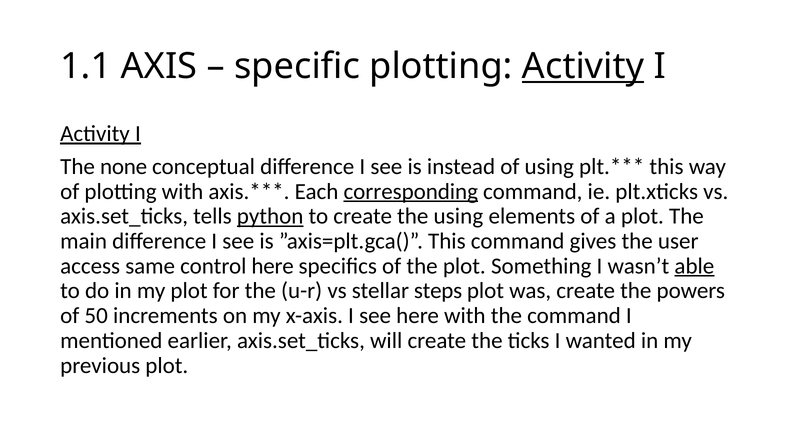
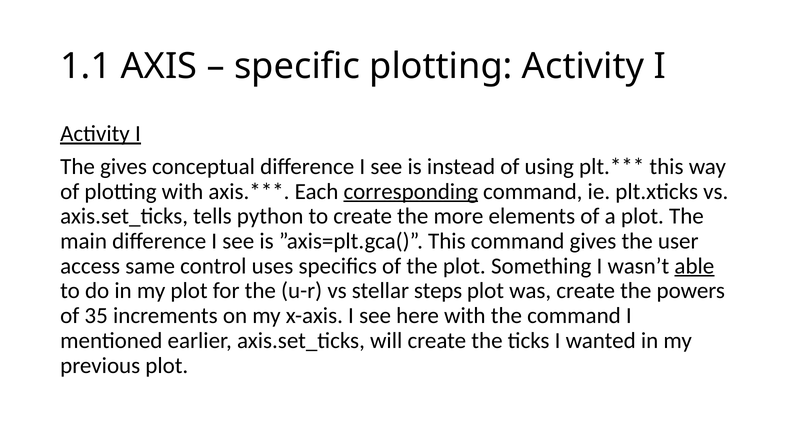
Activity at (583, 66) underline: present -> none
The none: none -> gives
python underline: present -> none
the using: using -> more
control here: here -> uses
50: 50 -> 35
